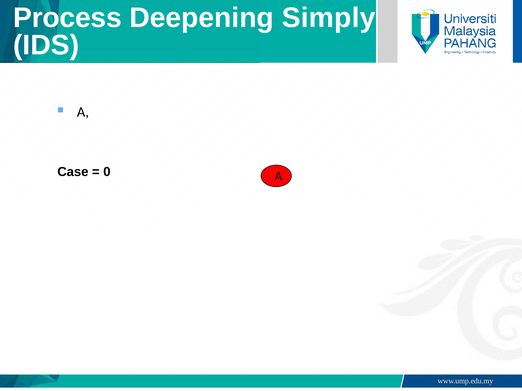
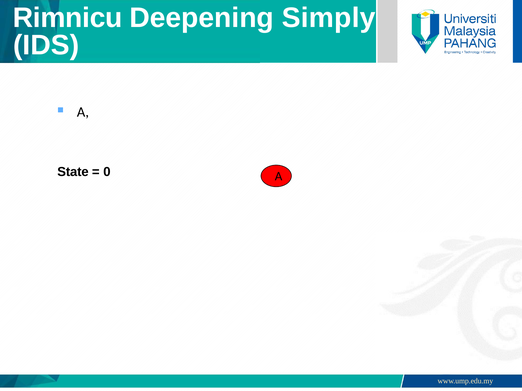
Process: Process -> Rimnicu
Case: Case -> State
